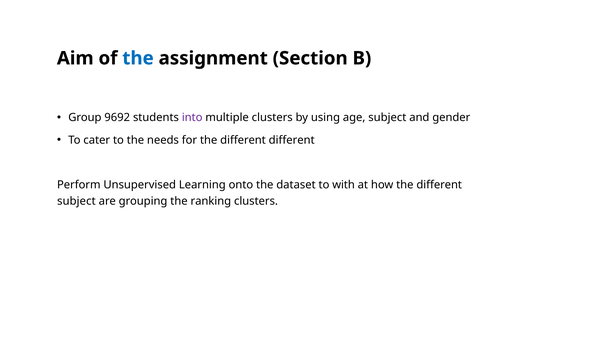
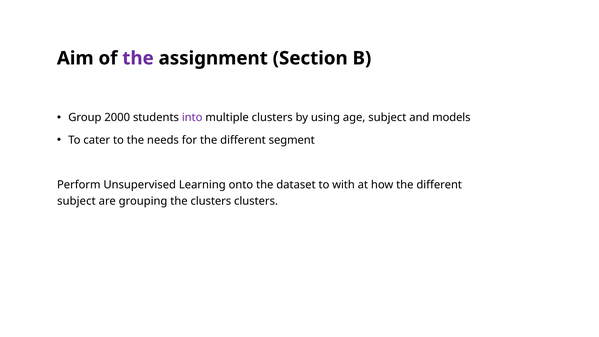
the at (138, 58) colour: blue -> purple
9692: 9692 -> 2000
gender: gender -> models
different different: different -> segment
the ranking: ranking -> clusters
